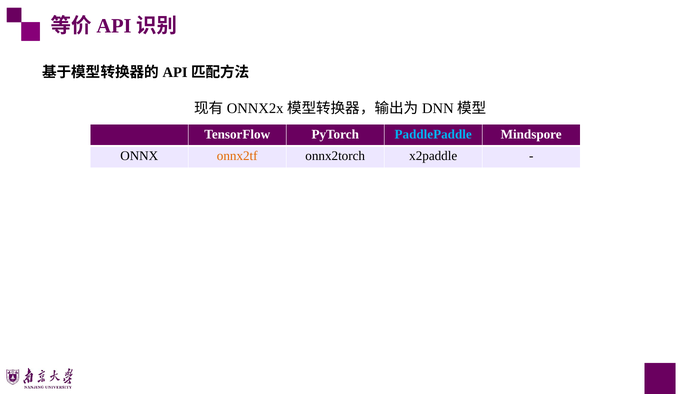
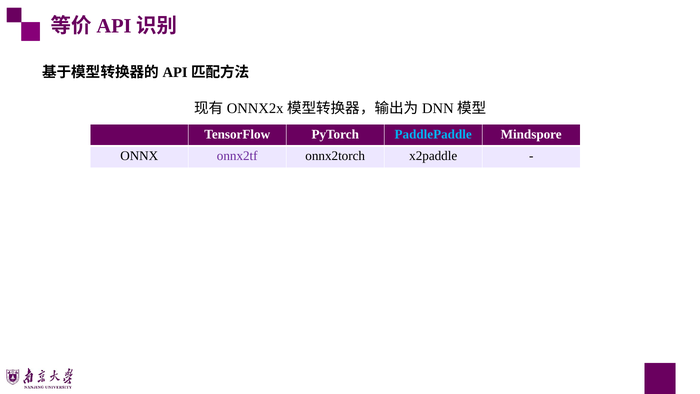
onnx2tf colour: orange -> purple
